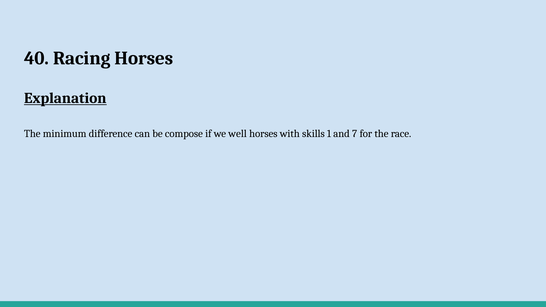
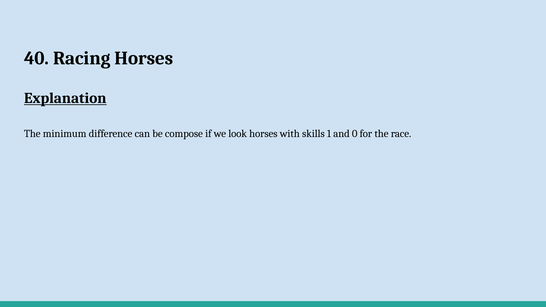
well: well -> look
7: 7 -> 0
